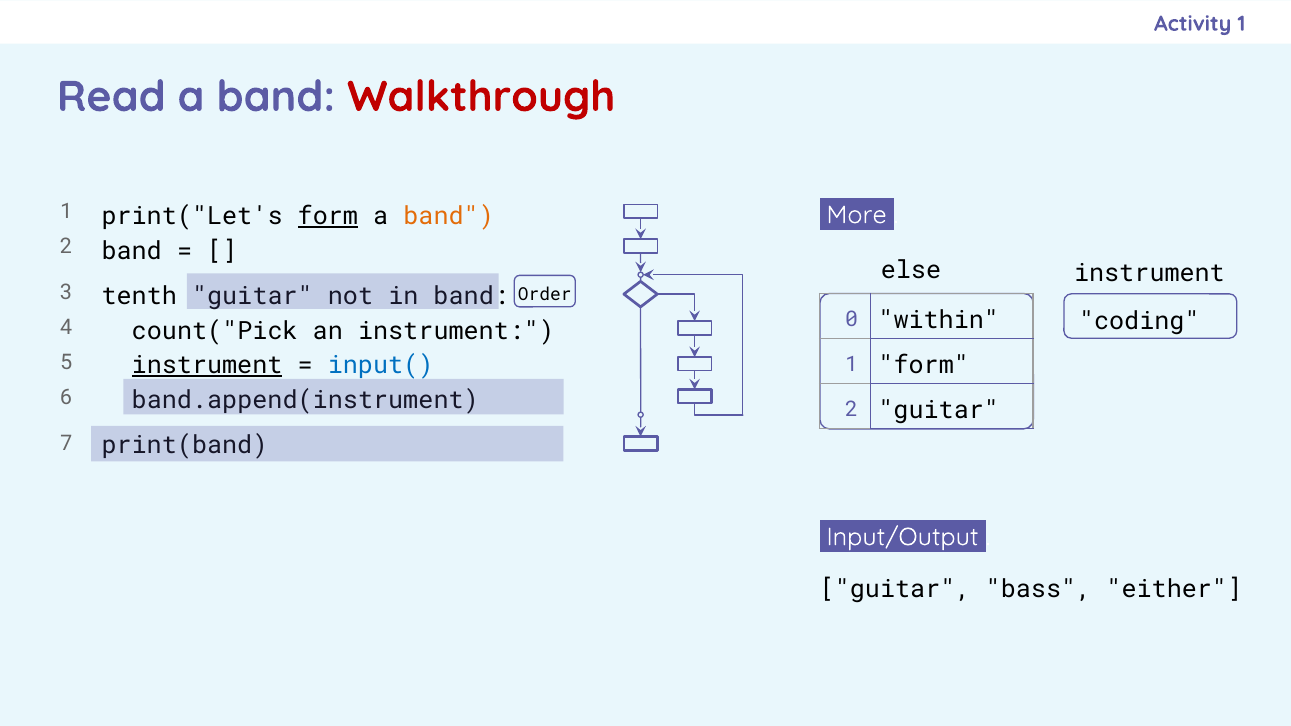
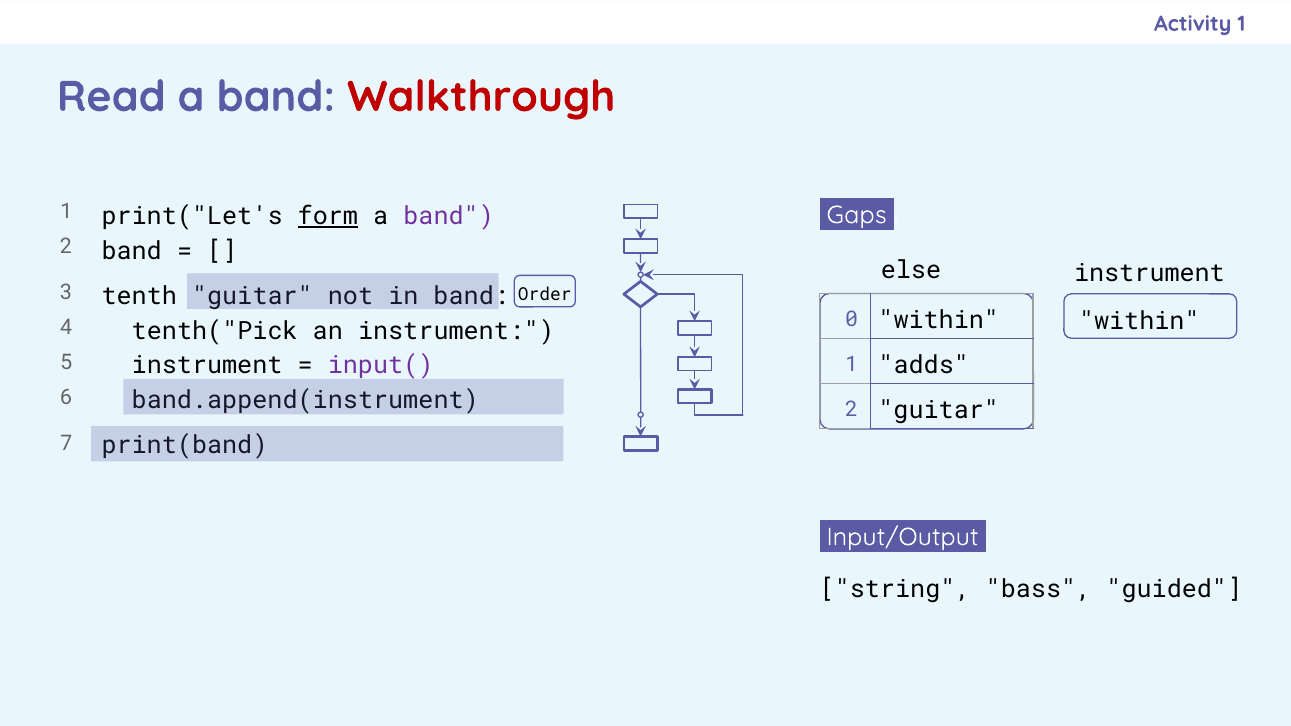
More: More -> Gaps
band at (449, 216) colour: orange -> purple
coding at (1139, 321): coding -> within
count("Pick: count("Pick -> tenth("Pick
instrument at (207, 365) underline: present -> none
input( colour: blue -> purple
1 form: form -> adds
guitar at (895, 590): guitar -> string
either: either -> guided
